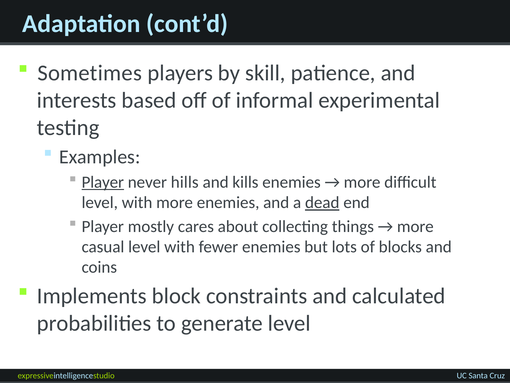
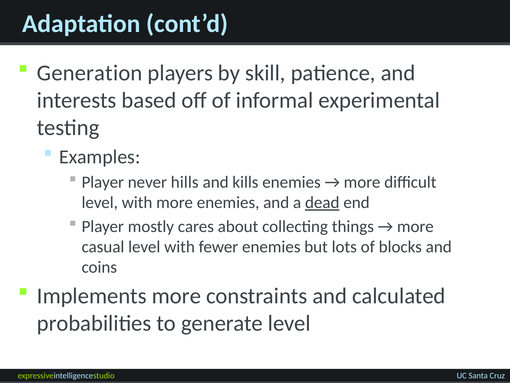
Sometimes: Sometimes -> Generation
Player at (103, 182) underline: present -> none
Implements block: block -> more
